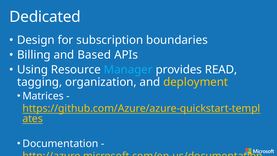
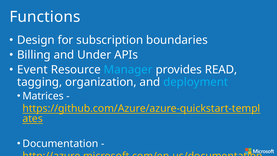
Dedicated: Dedicated -> Functions
Based: Based -> Under
Using: Using -> Event
deployment colour: yellow -> light blue
